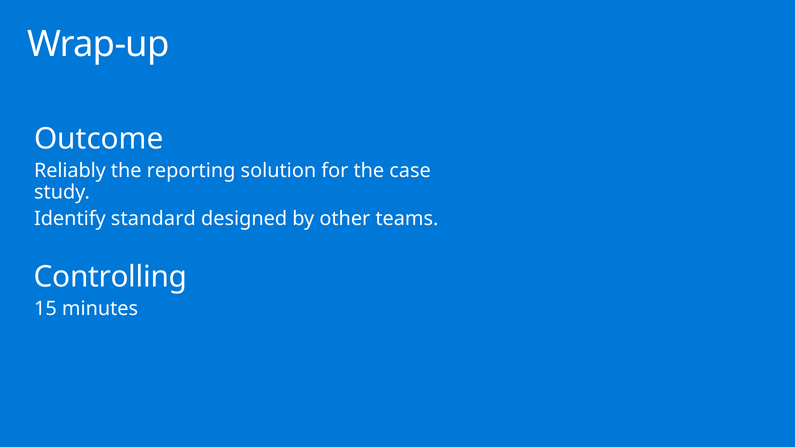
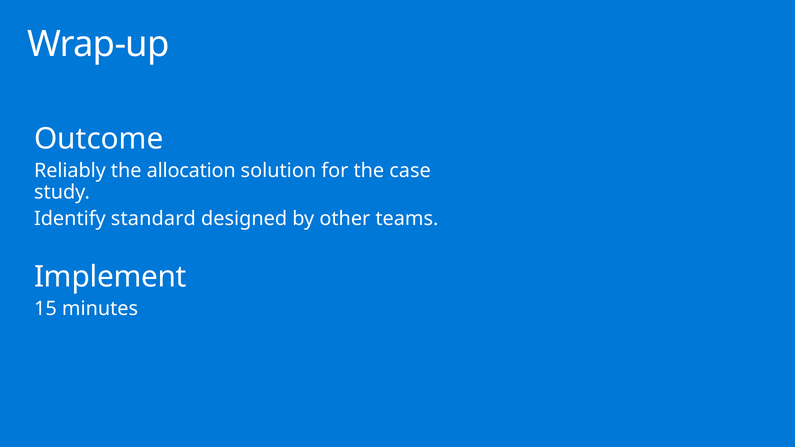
reporting: reporting -> allocation
Controlling: Controlling -> Implement
